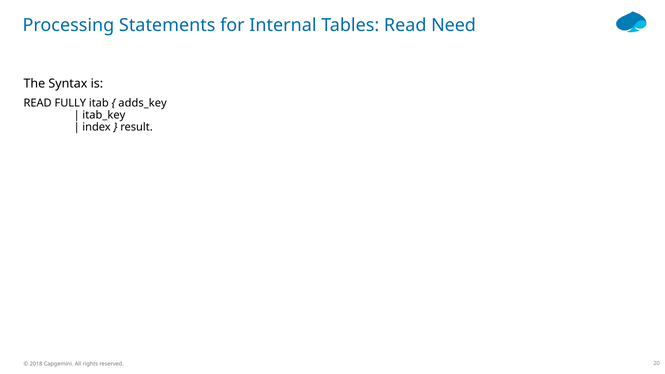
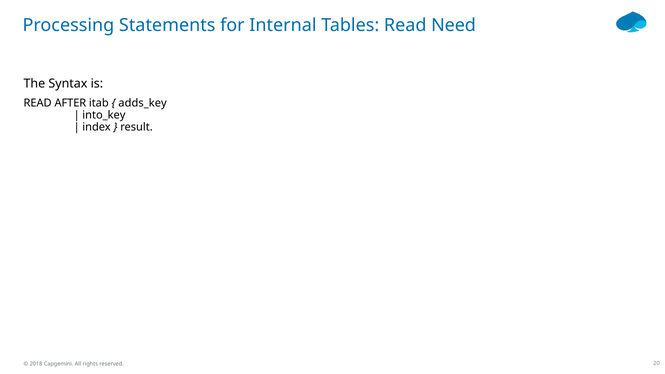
FULLY: FULLY -> AFTER
itab_key: itab_key -> into_key
